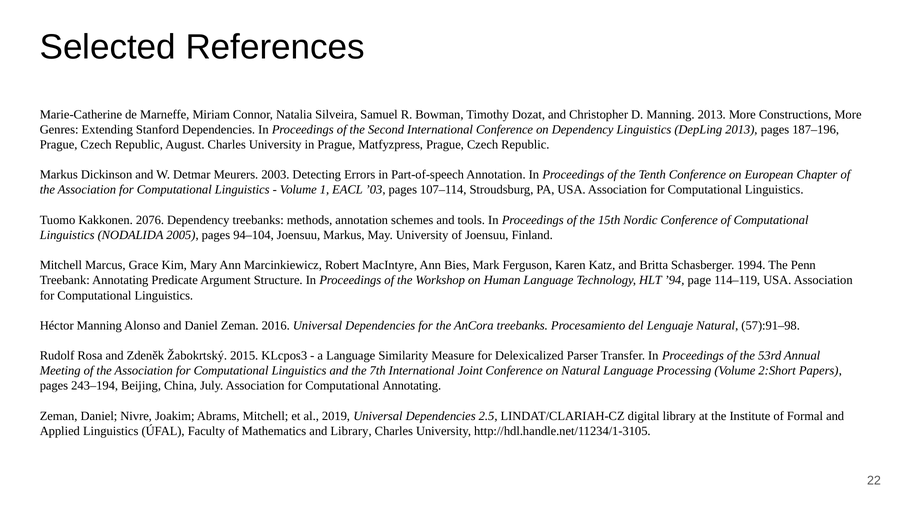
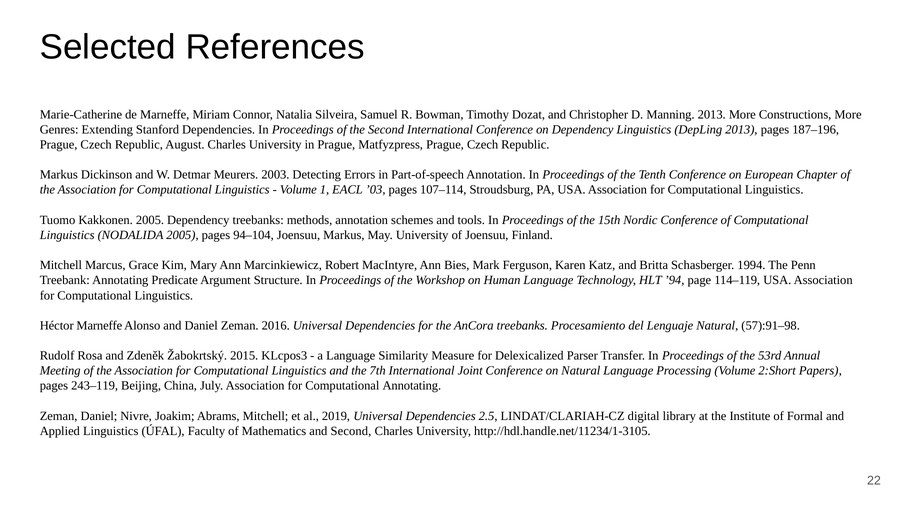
Kakkonen 2076: 2076 -> 2005
Héctor Manning: Manning -> Marneffe
243–194: 243–194 -> 243–119
and Library: Library -> Second
